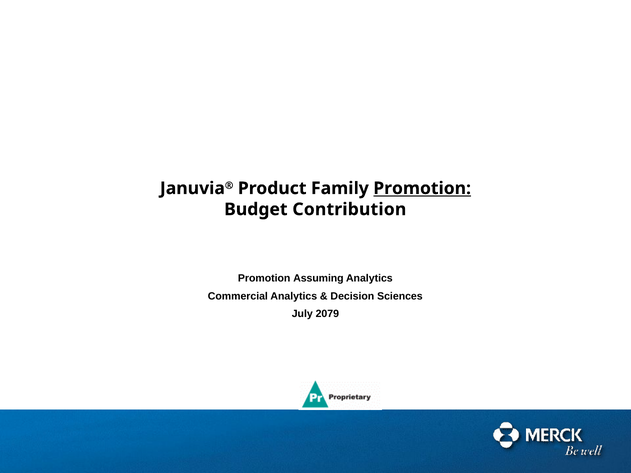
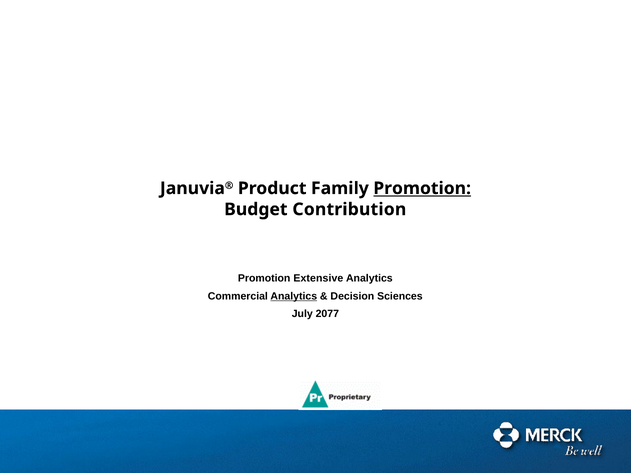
Assuming: Assuming -> Extensive
Analytics at (294, 296) underline: none -> present
2079: 2079 -> 2077
